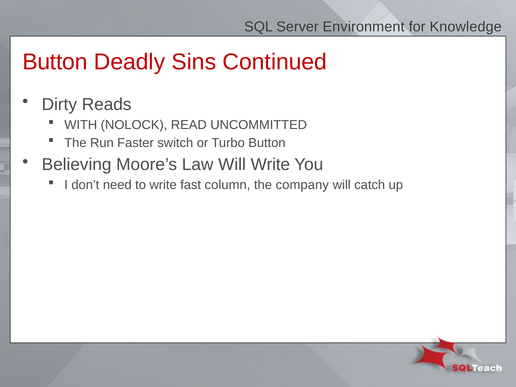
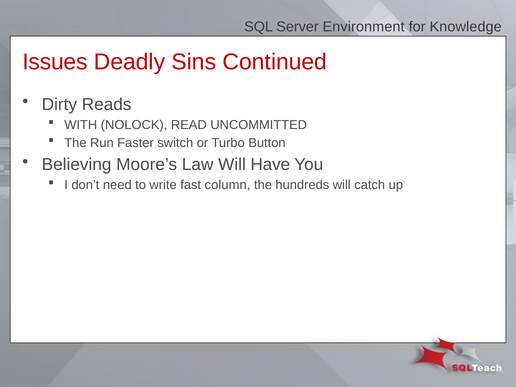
Button at (55, 62): Button -> Issues
Will Write: Write -> Have
company: company -> hundreds
